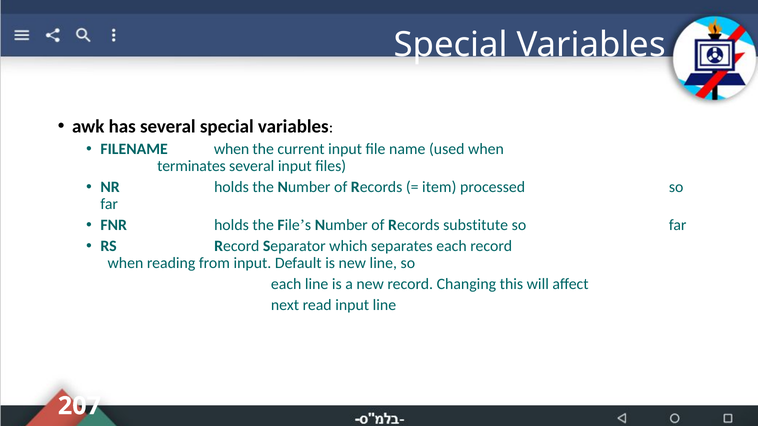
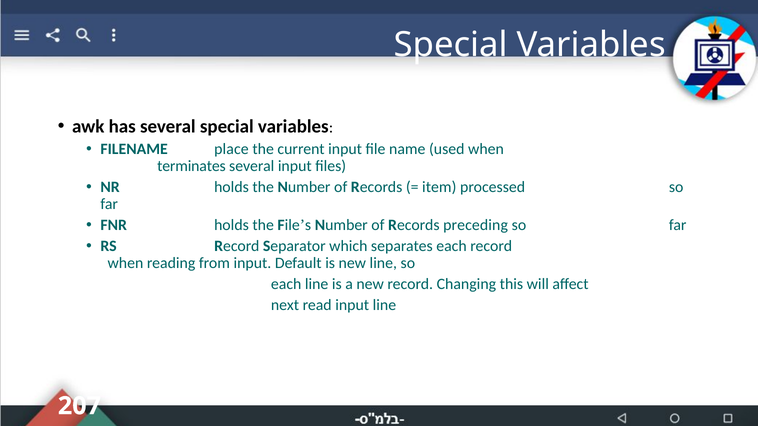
FILENAME when: when -> place
substitute: substitute -> preceding
